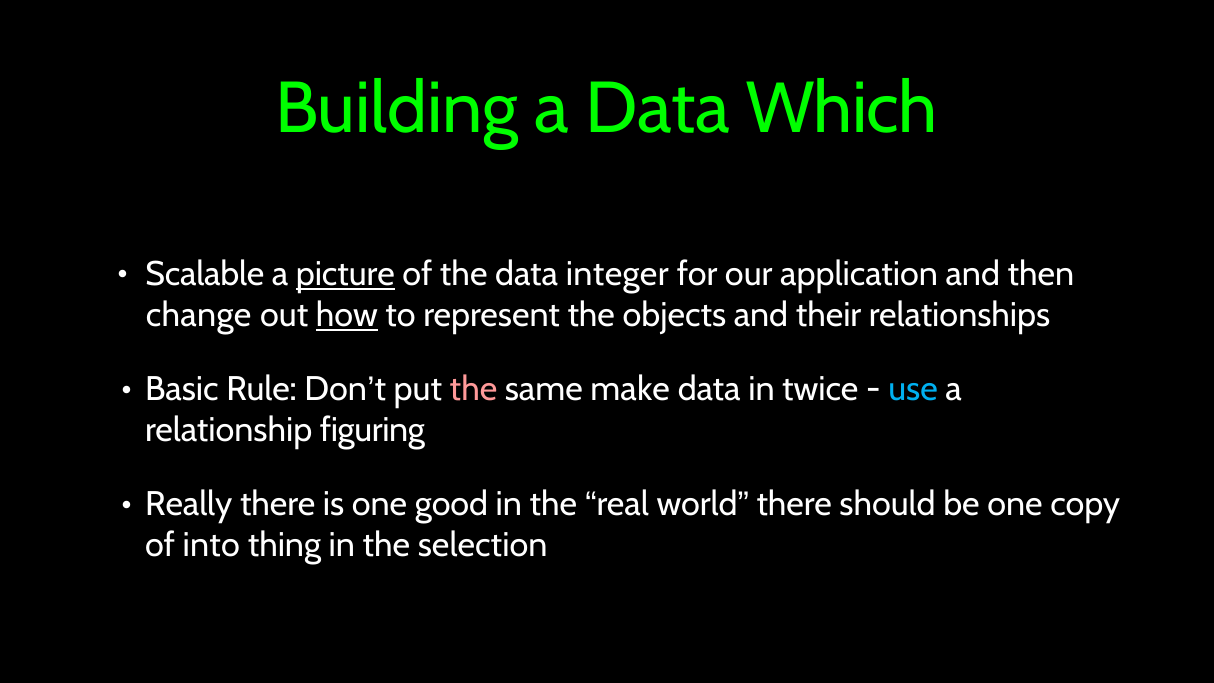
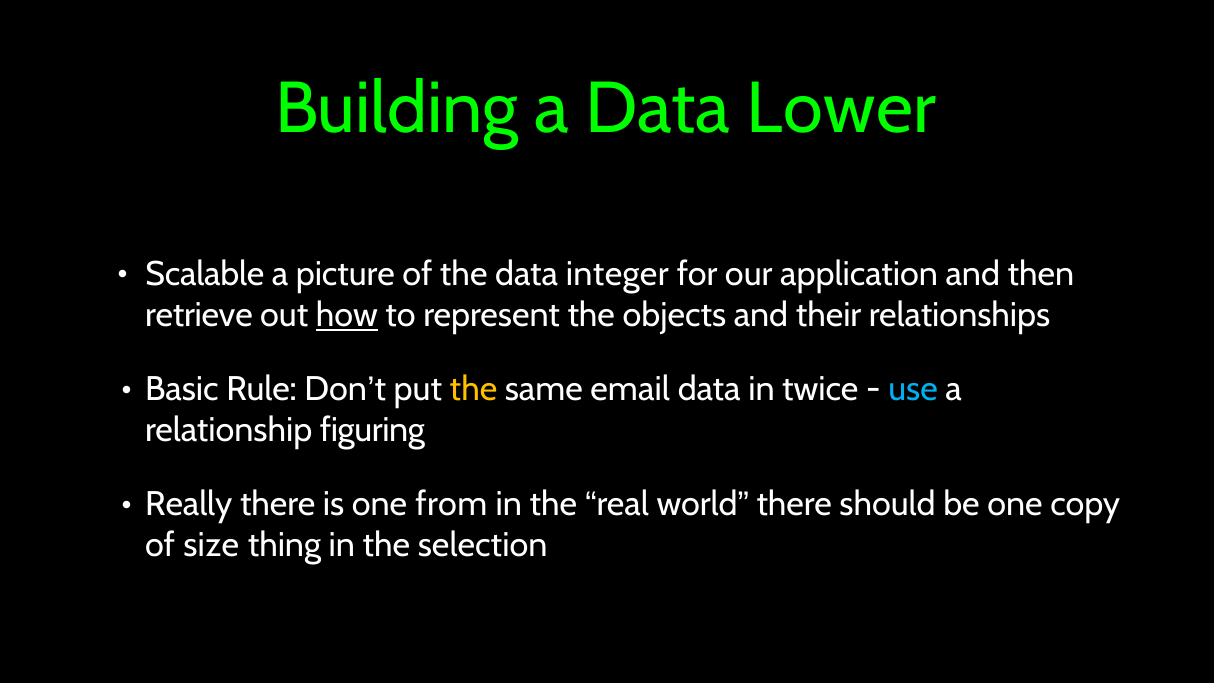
Which: Which -> Lower
picture underline: present -> none
change: change -> retrieve
the at (473, 389) colour: pink -> yellow
make: make -> email
good: good -> from
into: into -> size
